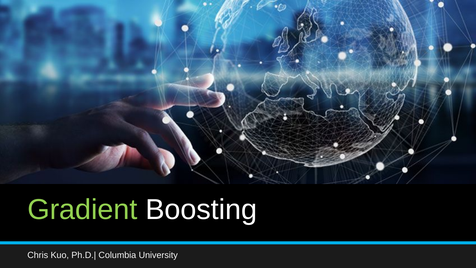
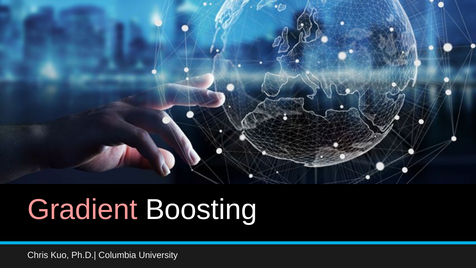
Gradient colour: light green -> pink
